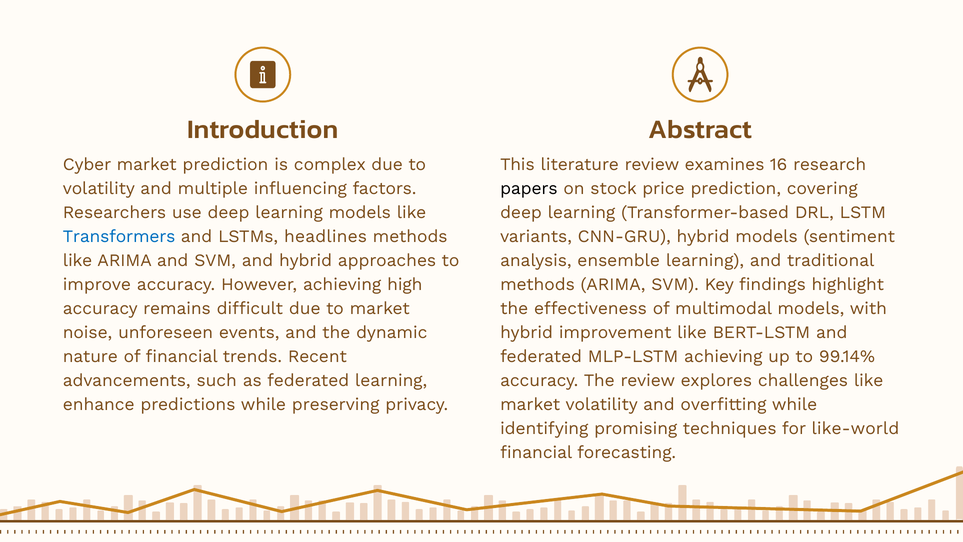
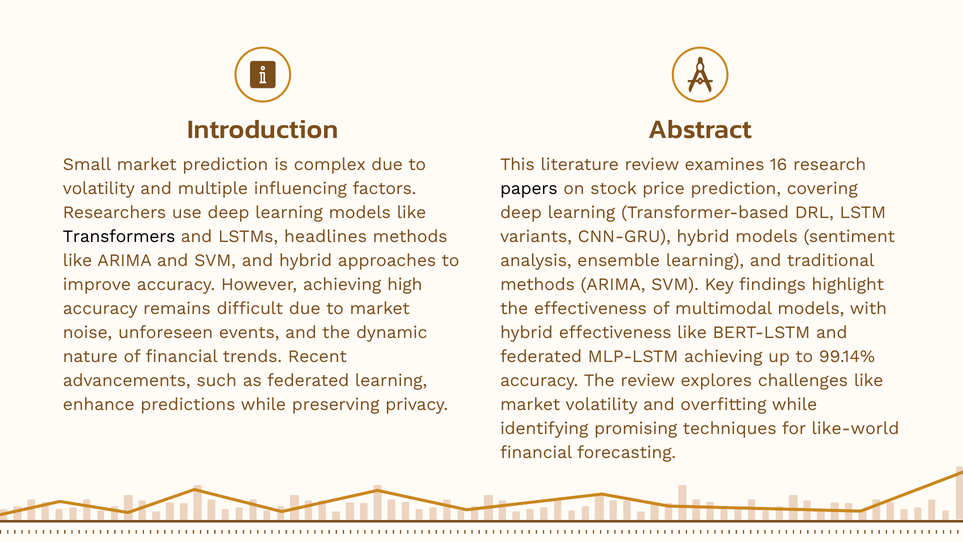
Cyber: Cyber -> Small
Transformers colour: blue -> black
hybrid improvement: improvement -> effectiveness
